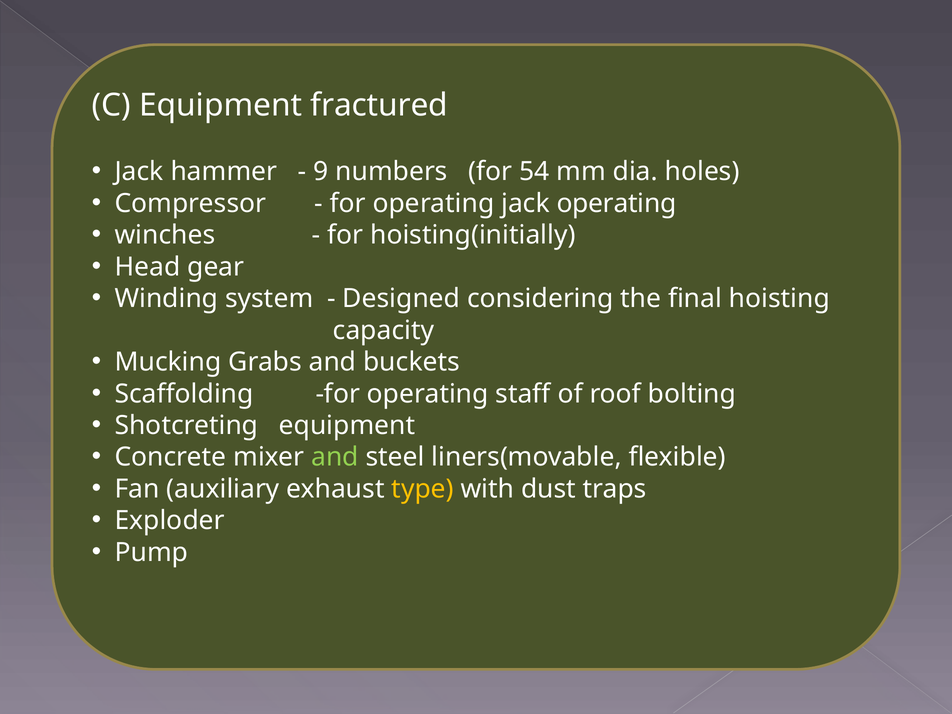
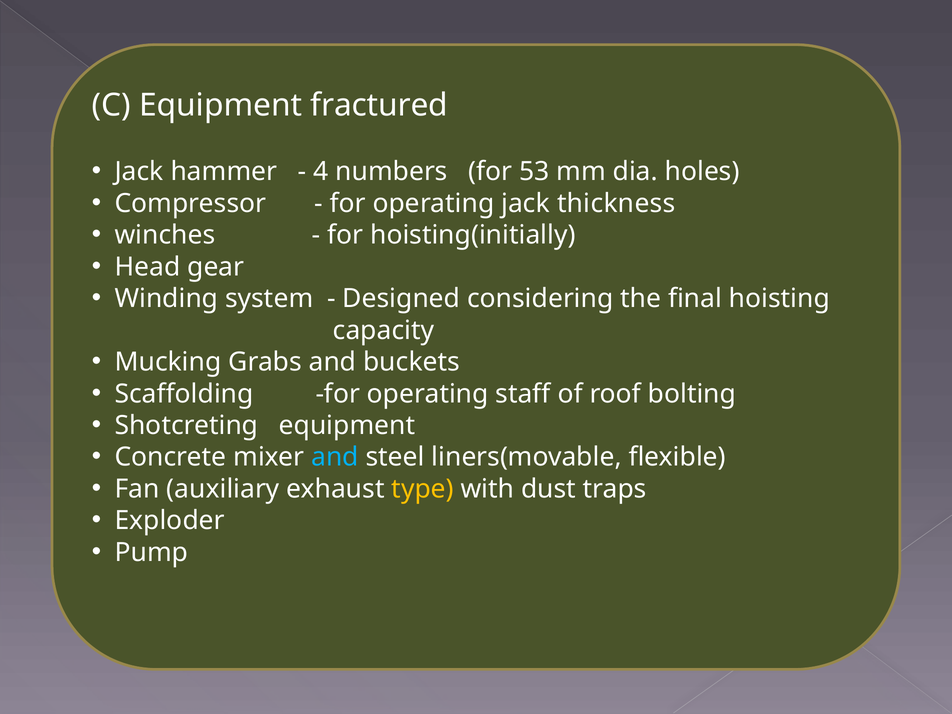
9: 9 -> 4
54: 54 -> 53
jack operating: operating -> thickness
and at (335, 457) colour: light green -> light blue
